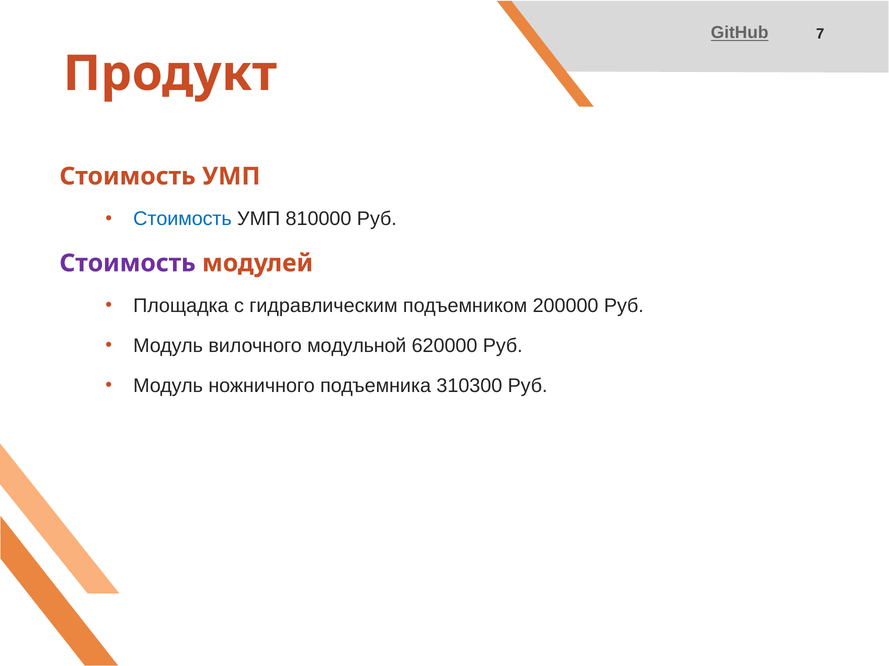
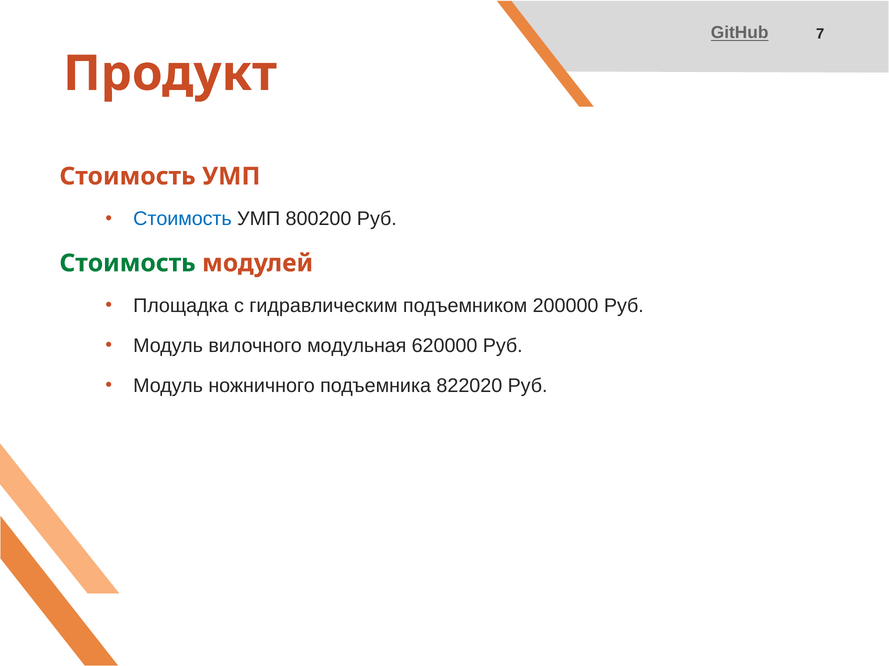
810000: 810000 -> 800200
Стоимость at (128, 263) colour: purple -> green
модульной: модульной -> модульная
310300: 310300 -> 822020
